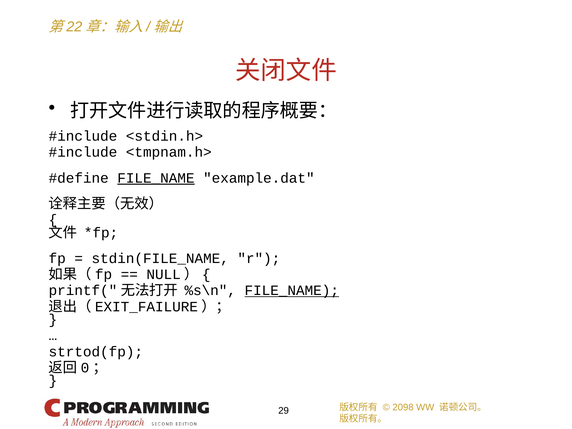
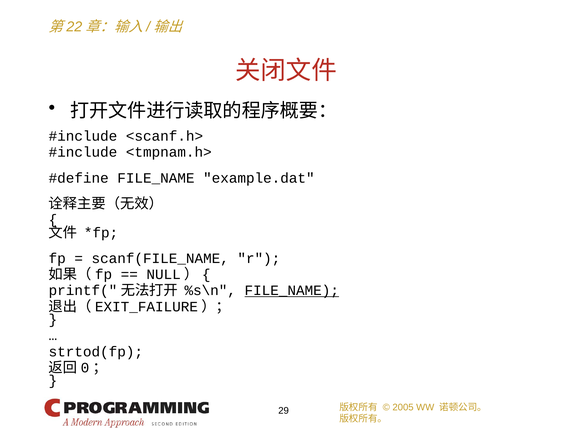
<stdin.h>: <stdin.h> -> <scanf.h>
FILE_NAME at (156, 178) underline: present -> none
stdin(FILE_NAME: stdin(FILE_NAME -> scanf(FILE_NAME
2098: 2098 -> 2005
